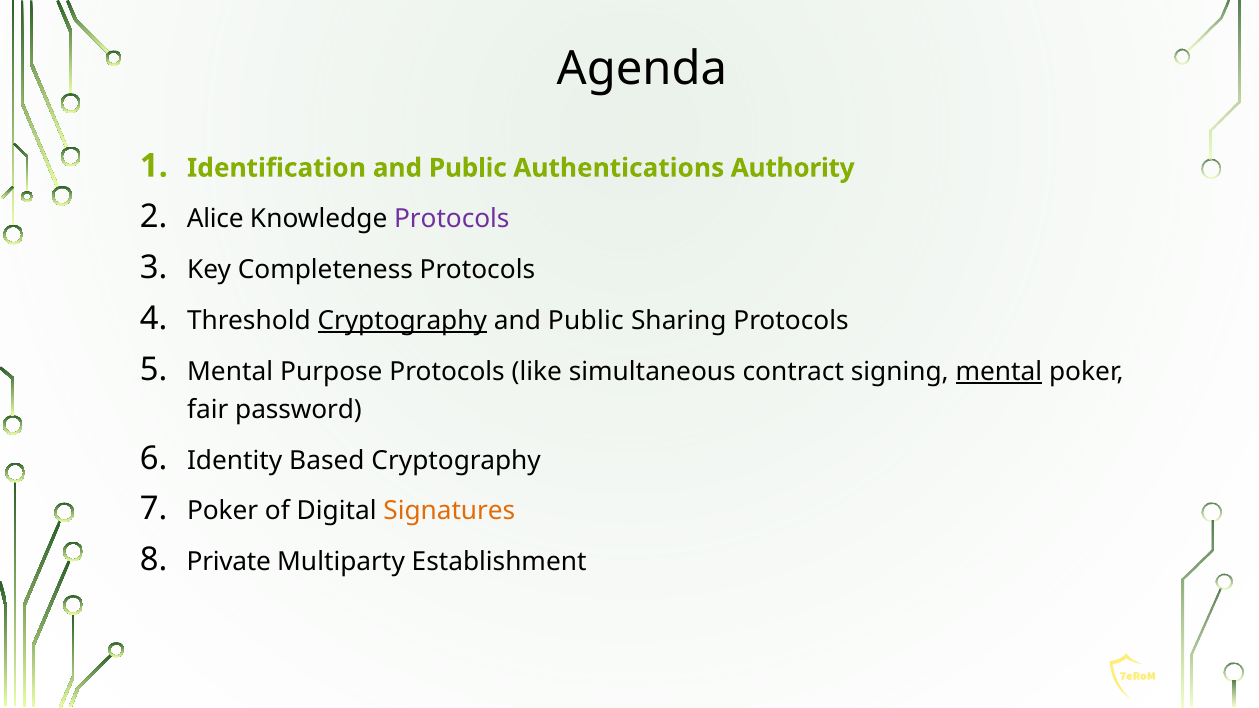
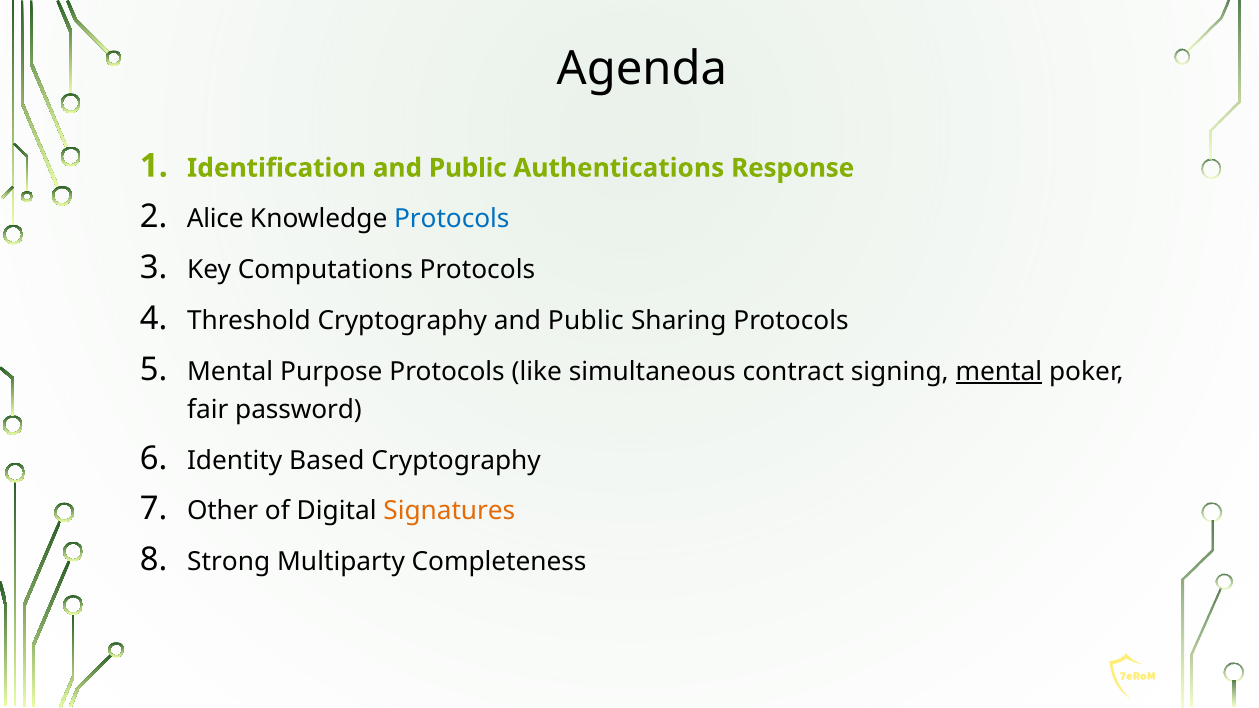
Authority: Authority -> Response
Protocols at (452, 219) colour: purple -> blue
Completeness: Completeness -> Computations
Cryptography at (402, 321) underline: present -> none
Poker at (223, 511): Poker -> Other
Private: Private -> Strong
Establishment: Establishment -> Completeness
